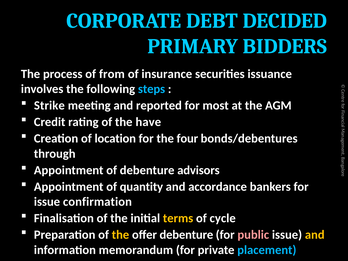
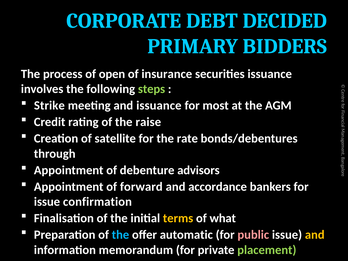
from: from -> open
steps colour: light blue -> light green
and reported: reported -> issuance
have: have -> raise
location: location -> satellite
four: four -> rate
quantity: quantity -> forward
cycle: cycle -> what
the at (120, 235) colour: yellow -> light blue
offer debenture: debenture -> automatic
placement colour: light blue -> light green
